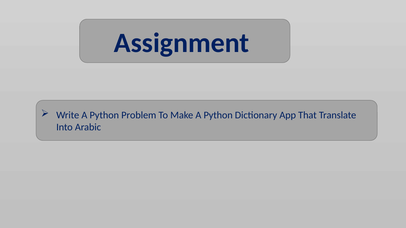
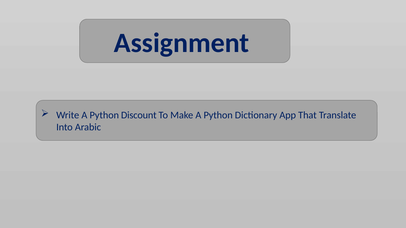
Problem: Problem -> Discount
